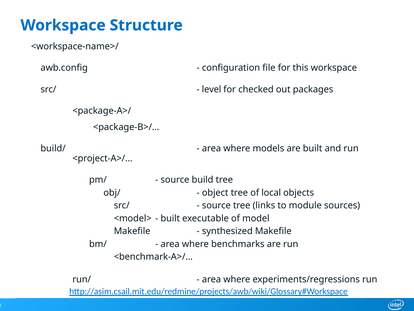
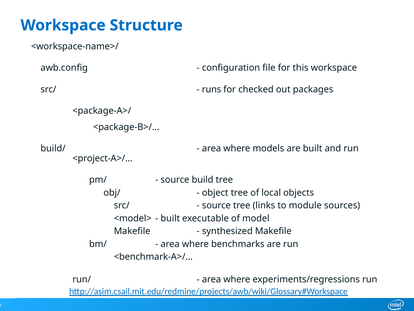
level: level -> runs
